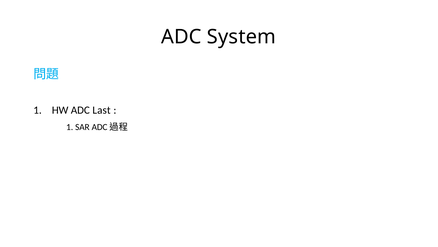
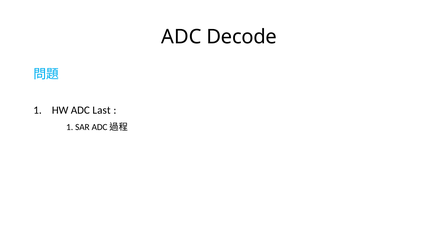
System: System -> Decode
